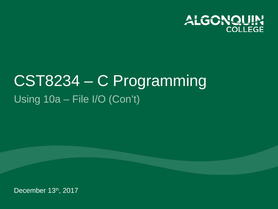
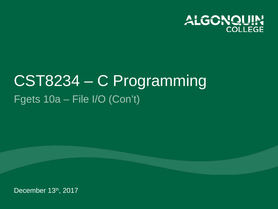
Using: Using -> Fgets
